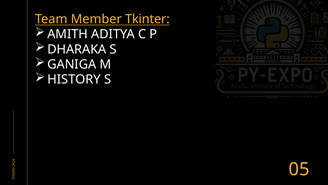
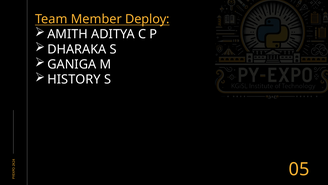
Tkinter: Tkinter -> Deploy
